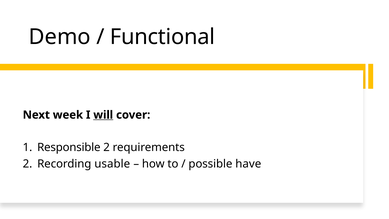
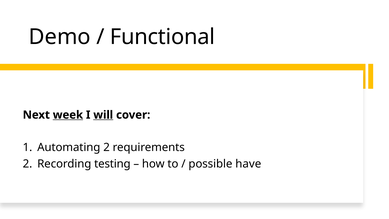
week underline: none -> present
Responsible: Responsible -> Automating
usable: usable -> testing
